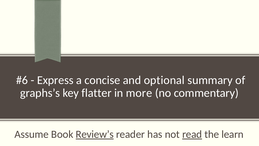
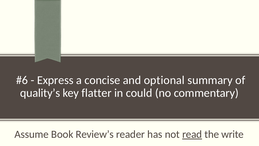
graphs’s: graphs’s -> quality’s
more: more -> could
Review’s underline: present -> none
learn: learn -> write
